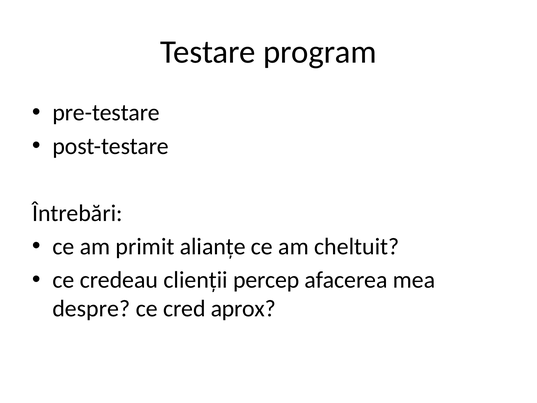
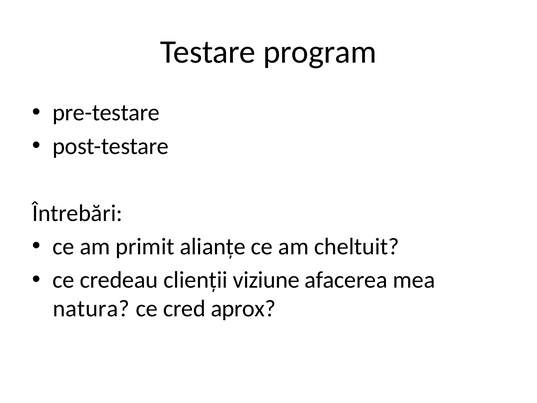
percep: percep -> viziune
despre: despre -> natura
